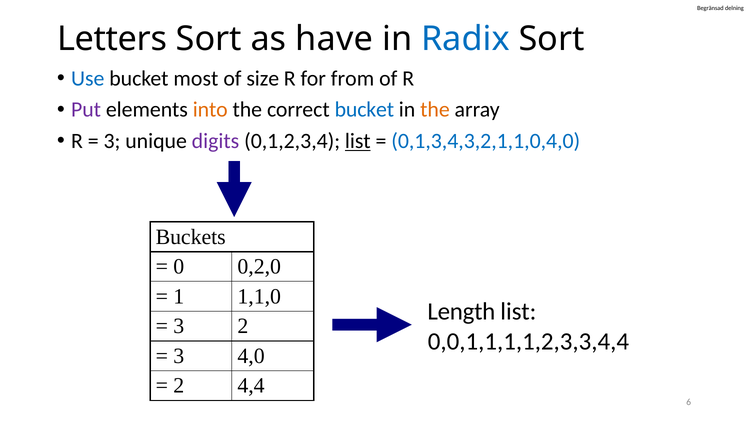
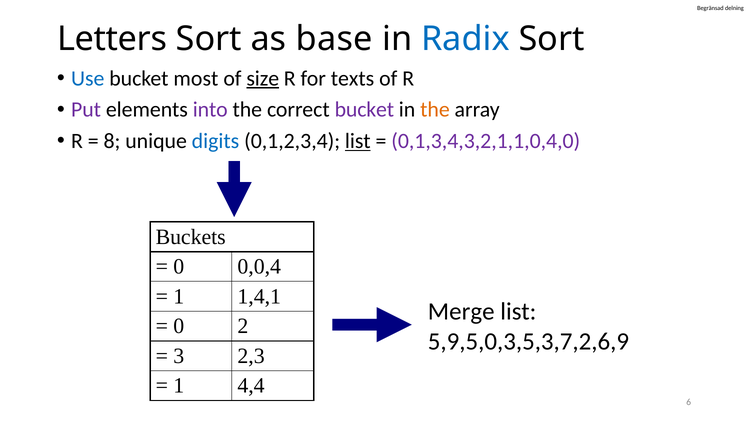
have: have -> base
size underline: none -> present
from: from -> texts
into colour: orange -> purple
bucket at (364, 110) colour: blue -> purple
3 at (112, 141): 3 -> 8
digits colour: purple -> blue
0,1,3,4,3,2,1,1,0,4,0 colour: blue -> purple
0,2,0: 0,2,0 -> 0,0,4
1,1,0: 1,1,0 -> 1,4,1
Length: Length -> Merge
3 at (179, 326): 3 -> 0
0,0,1,1,1,1,2,3,3,4,4: 0,0,1,1,1,1,2,3,3,4,4 -> 5,9,5,0,3,5,3,7,2,6,9
4,0: 4,0 -> 2,3
2 at (179, 386): 2 -> 1
